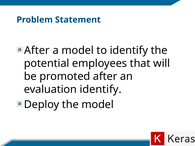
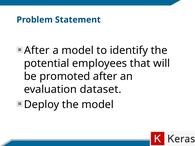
evaluation identify: identify -> dataset
